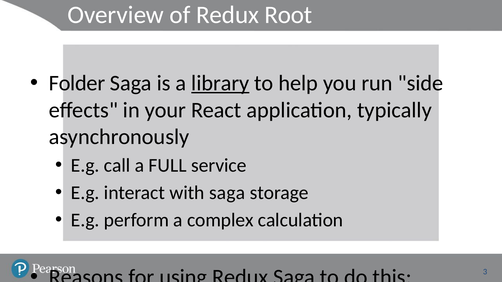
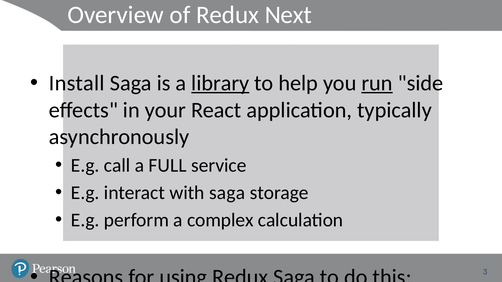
Root: Root -> Next
Folder: Folder -> Install
run underline: none -> present
